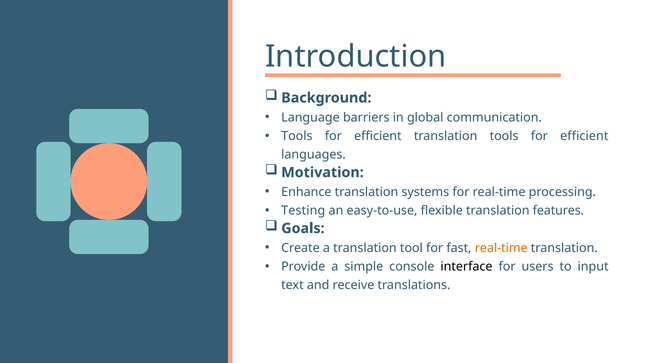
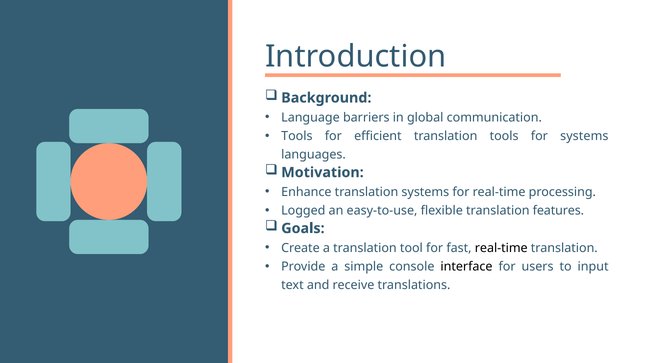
translation tools for efficient: efficient -> systems
Testing: Testing -> Logged
real-time at (501, 248) colour: orange -> black
